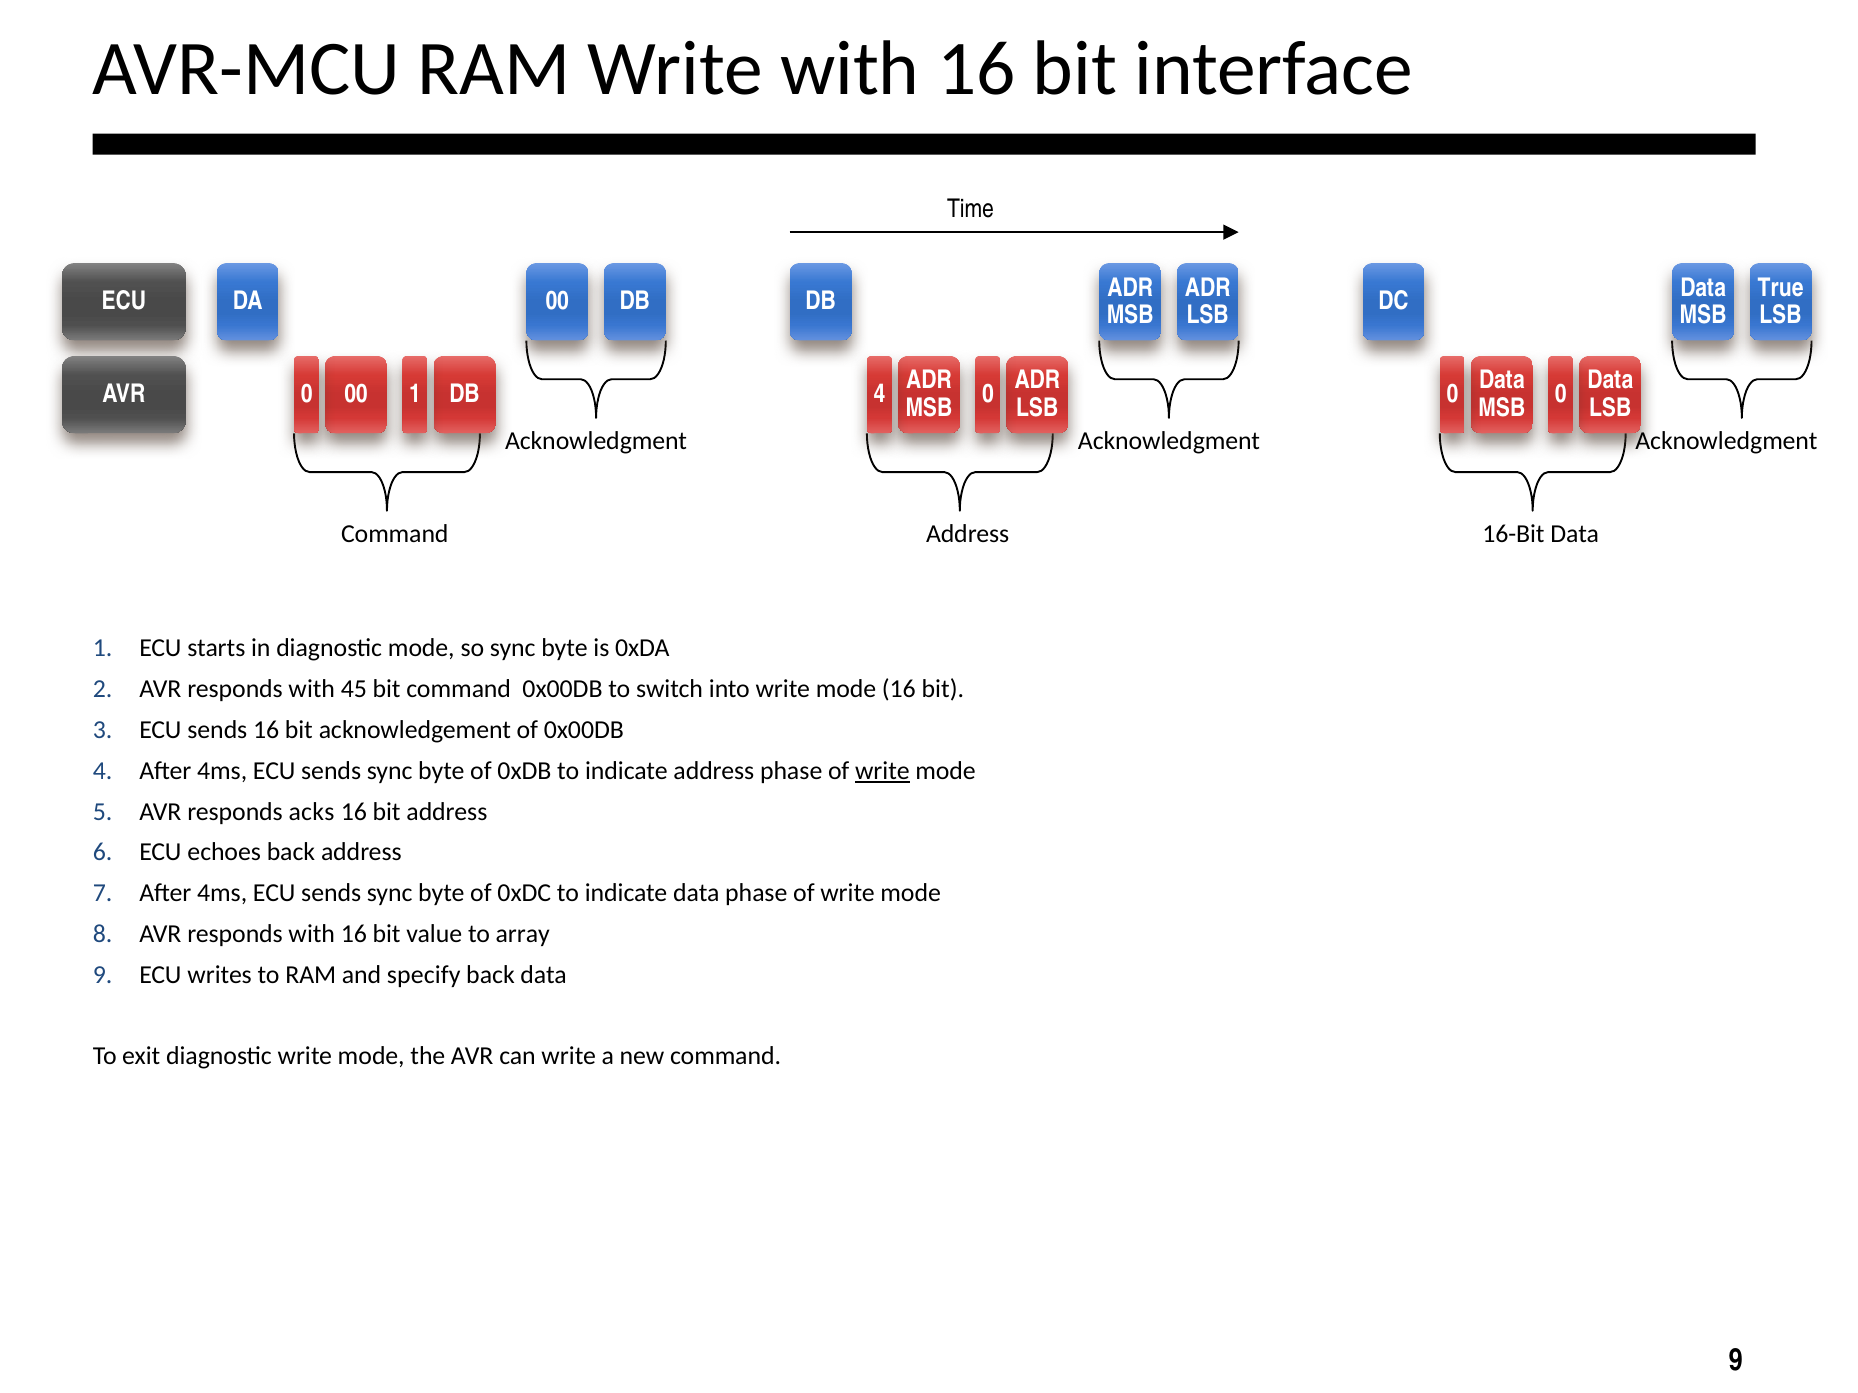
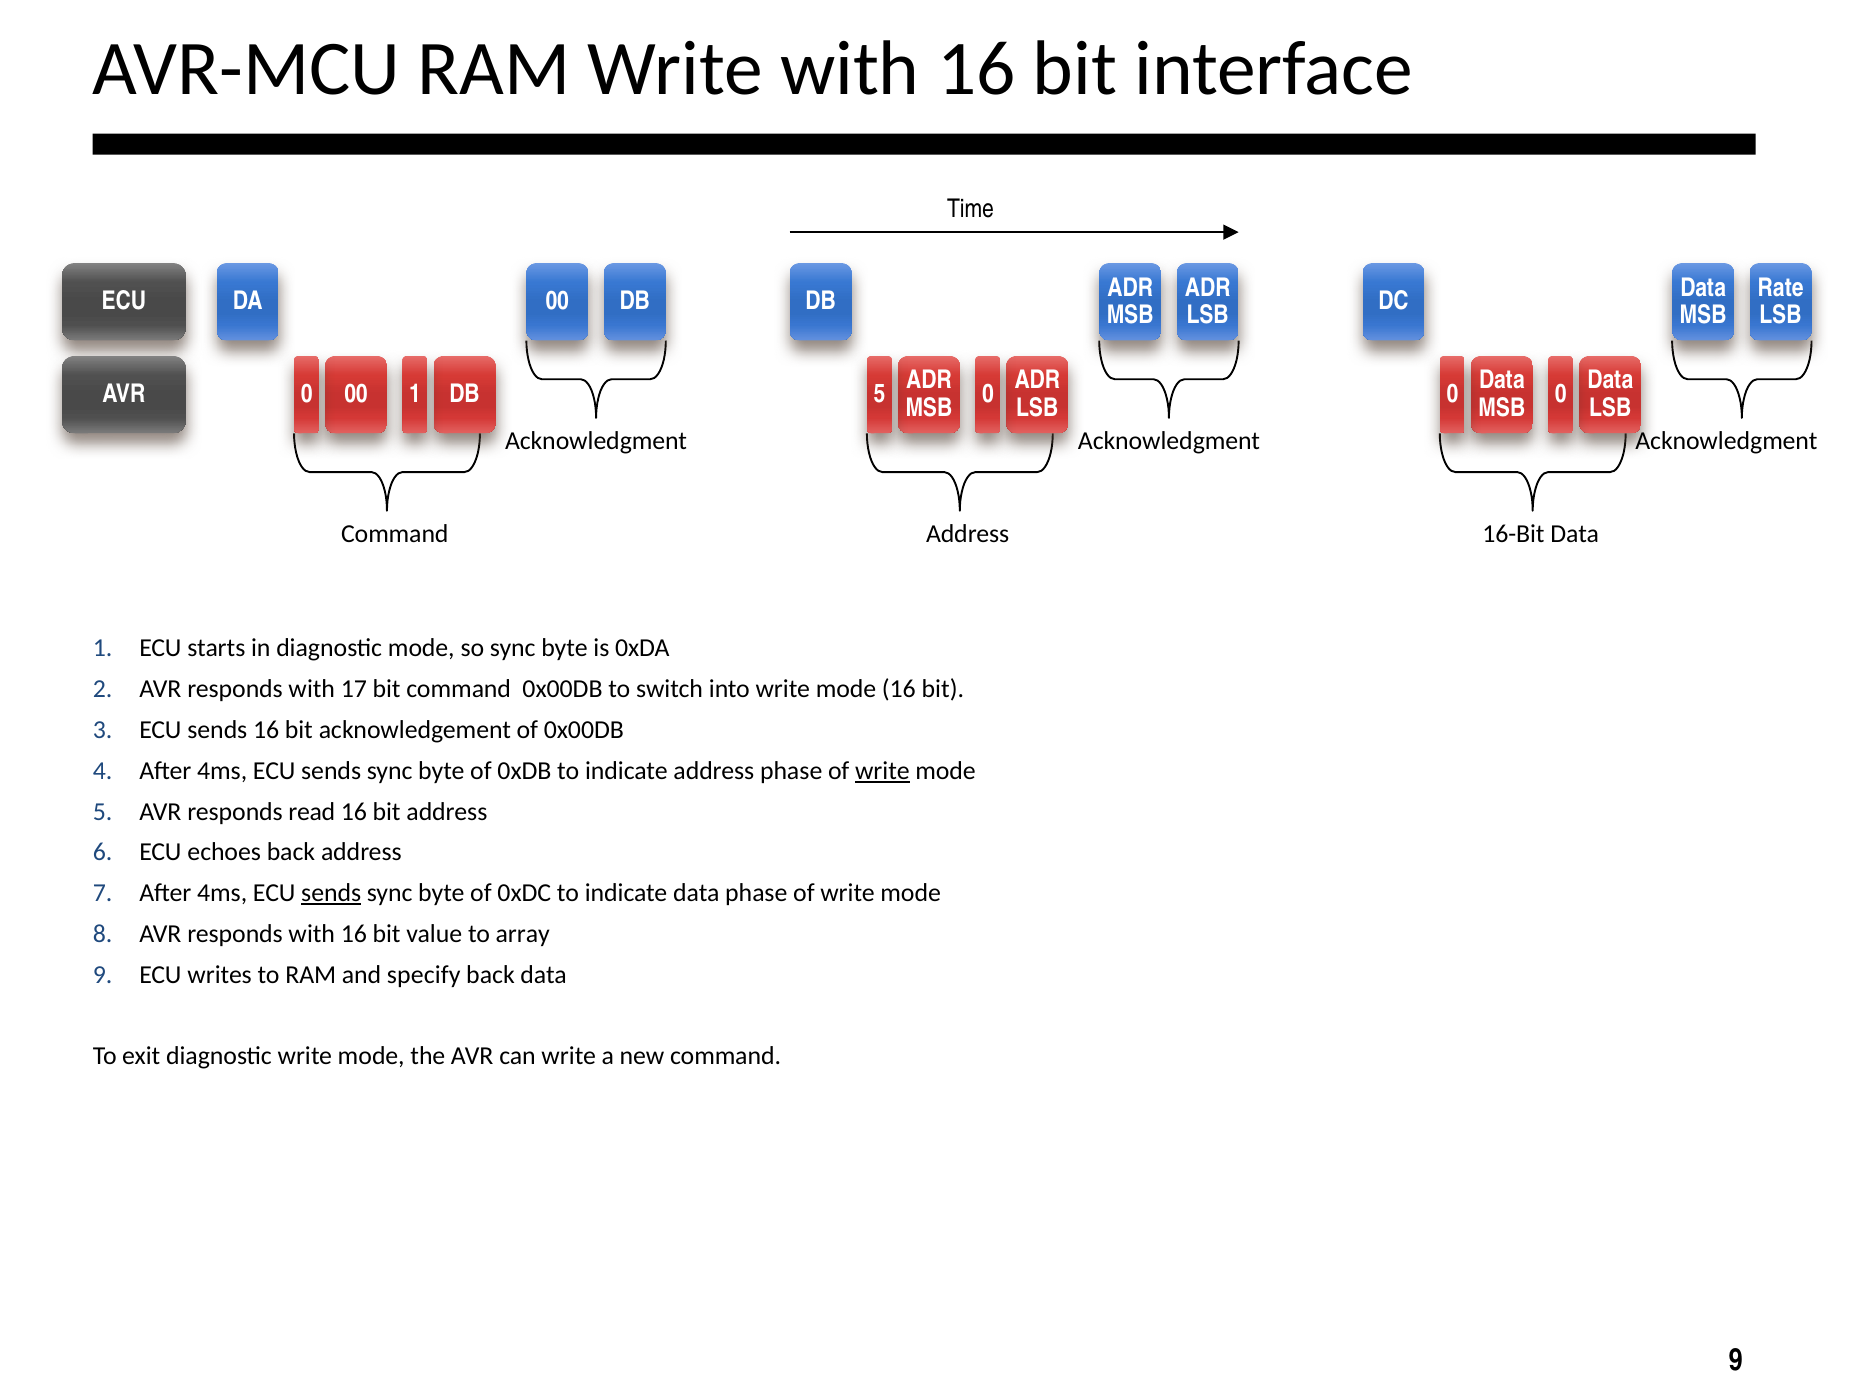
True: True -> Rate
1 4: 4 -> 5
45: 45 -> 17
acks: acks -> read
sends at (331, 893) underline: none -> present
